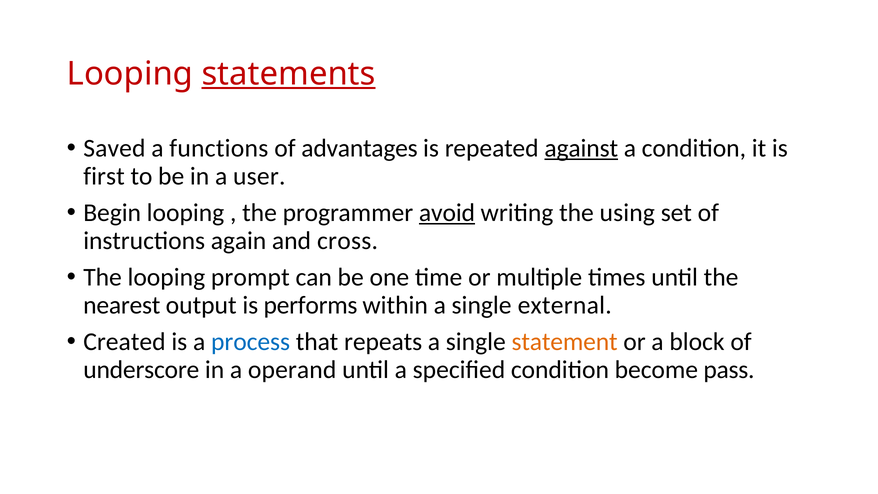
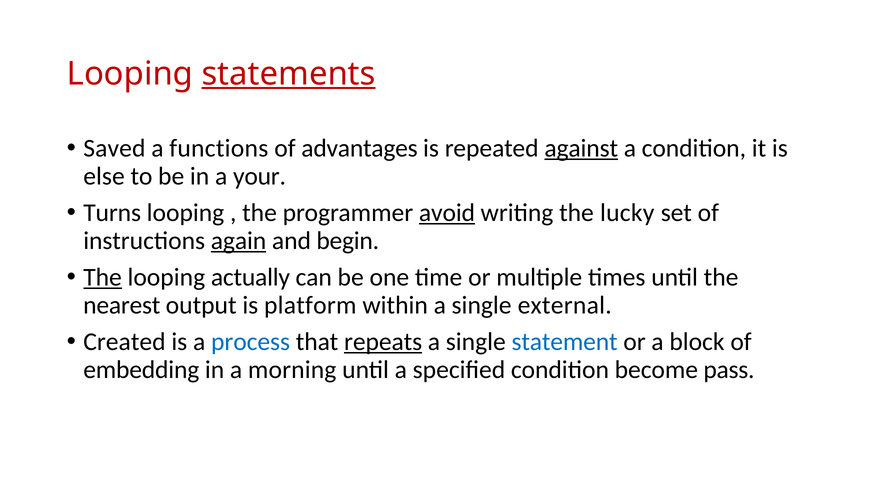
first: first -> else
user: user -> your
Begin: Begin -> Turns
using: using -> lucky
again underline: none -> present
cross: cross -> begin
The at (103, 277) underline: none -> present
prompt: prompt -> actually
performs: performs -> platform
repeats underline: none -> present
statement colour: orange -> blue
underscore: underscore -> embedding
operand: operand -> morning
